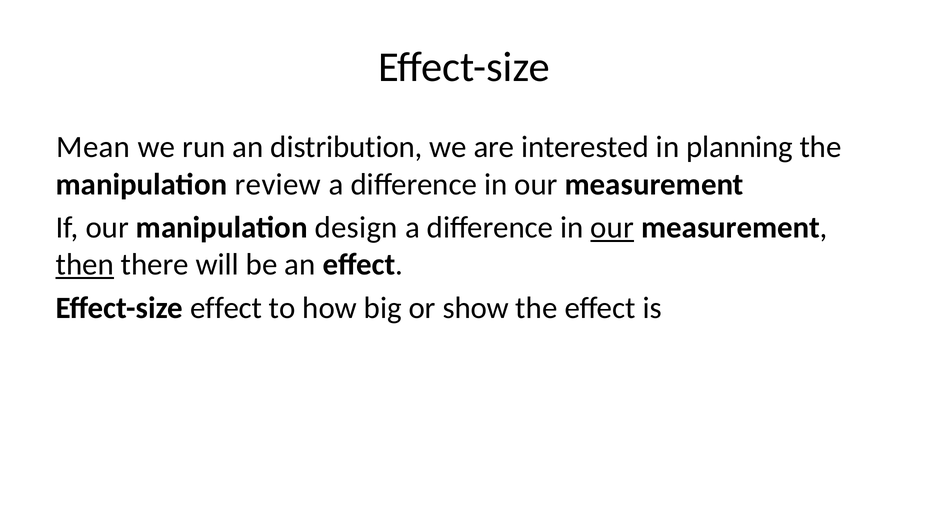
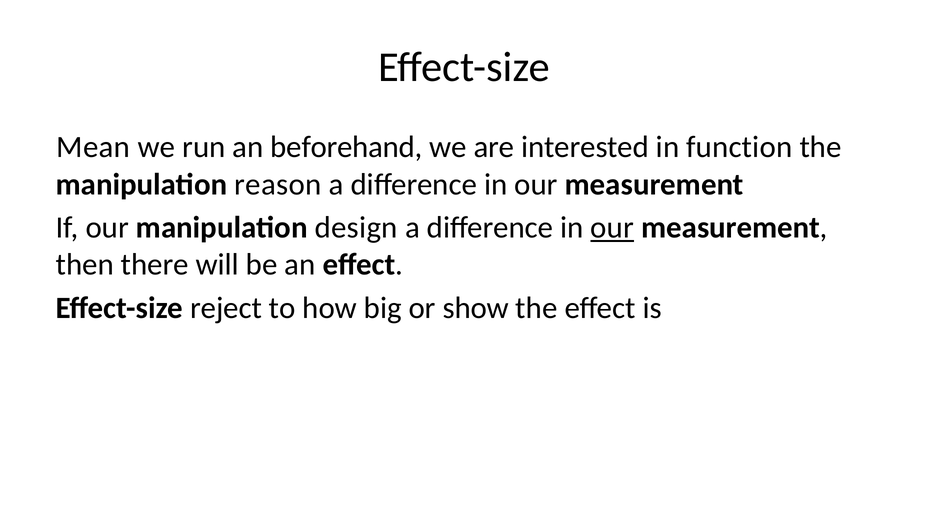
distribution: distribution -> beforehand
planning: planning -> function
review: review -> reason
then underline: present -> none
Effect-size effect: effect -> reject
